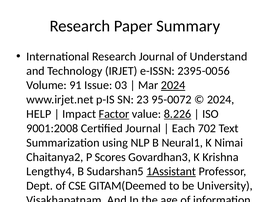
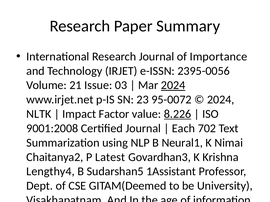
of Understand: Understand -> Importance
91: 91 -> 21
HELP at (39, 114): HELP -> NLTK
Factor at (114, 114) underline: present -> none
P Scores: Scores -> Latest
1Assistant underline: present -> none
